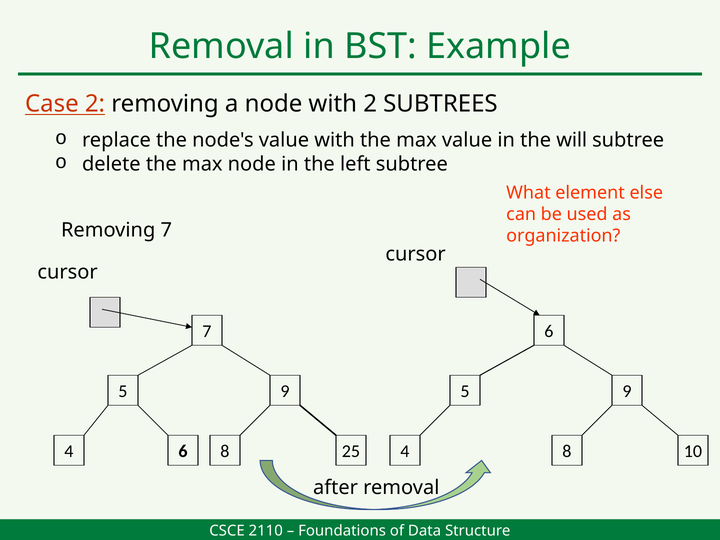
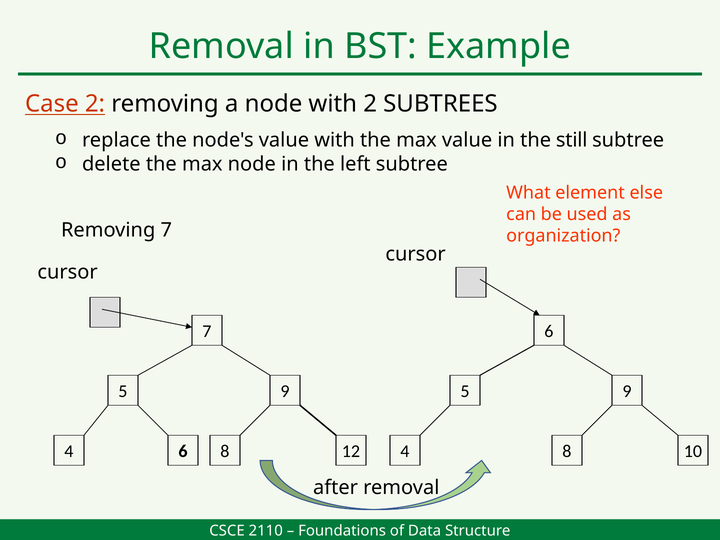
will: will -> still
25: 25 -> 12
